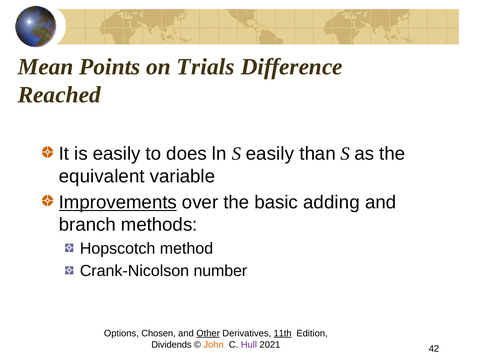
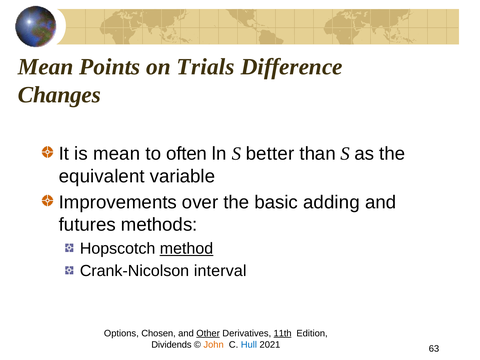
Reached: Reached -> Changes
is easily: easily -> mean
does: does -> often
S easily: easily -> better
Improvements underline: present -> none
branch: branch -> futures
method underline: none -> present
number: number -> interval
Hull colour: purple -> blue
42: 42 -> 63
